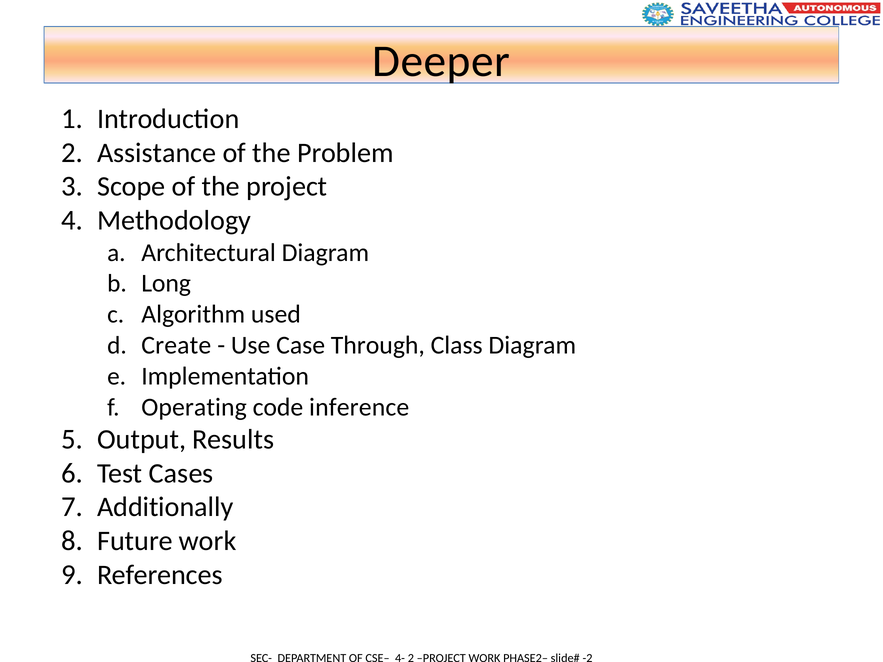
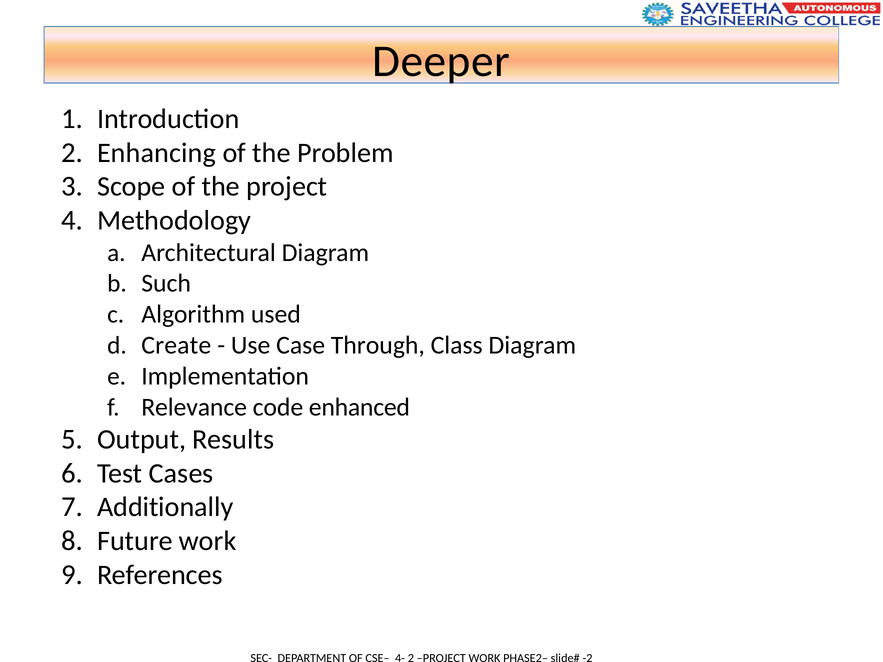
Assistance: Assistance -> Enhancing
Long: Long -> Such
Operating: Operating -> Relevance
inference: inference -> enhanced
